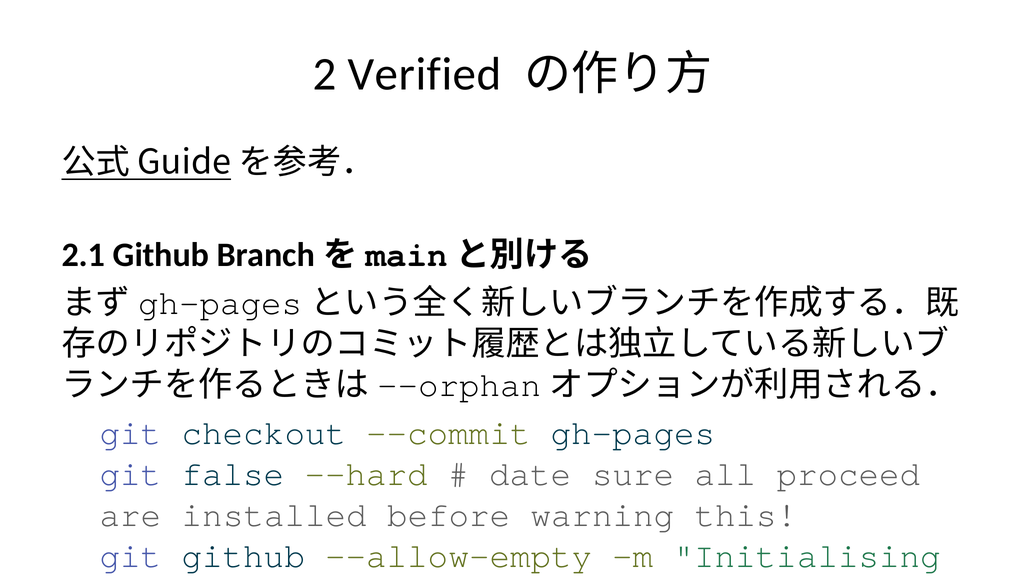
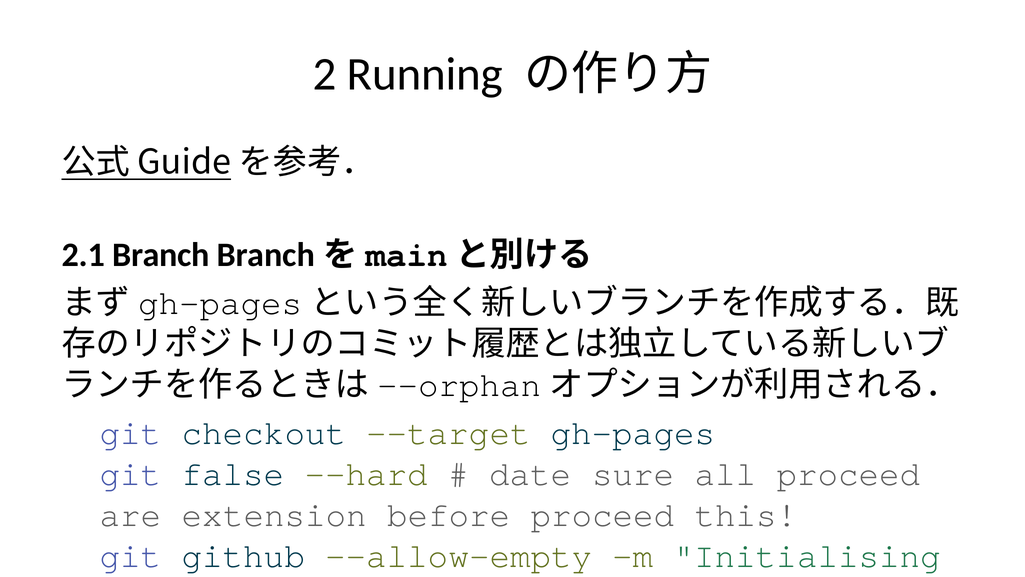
Verified: Verified -> Running
2.1 Github: Github -> Branch
--commit: --commit -> --target
installed: installed -> extension
before warning: warning -> proceed
